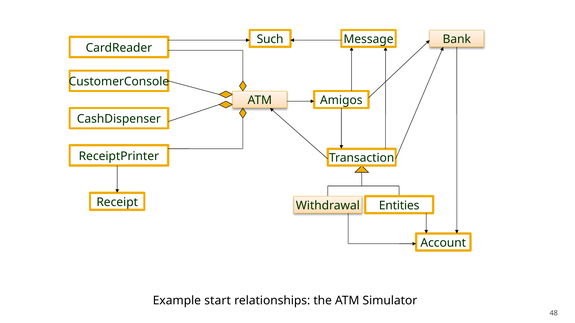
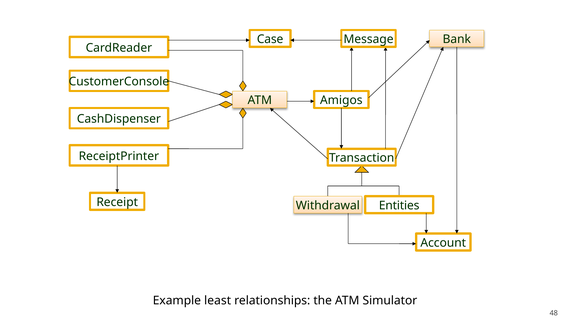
Such: Such -> Case
start: start -> least
